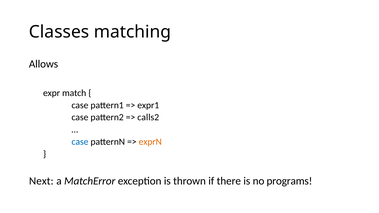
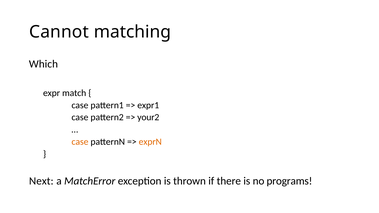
Classes: Classes -> Cannot
Allows: Allows -> Which
calls2: calls2 -> your2
case at (80, 142) colour: blue -> orange
